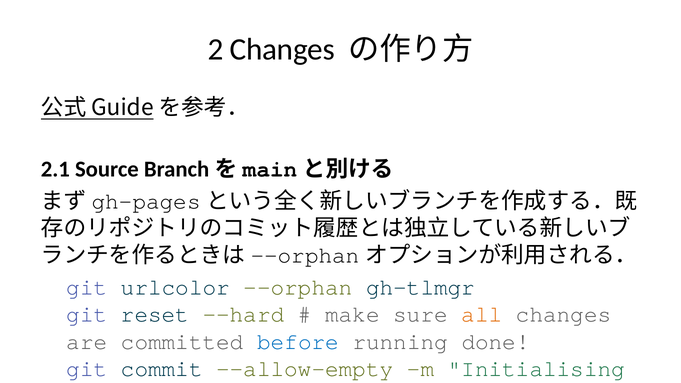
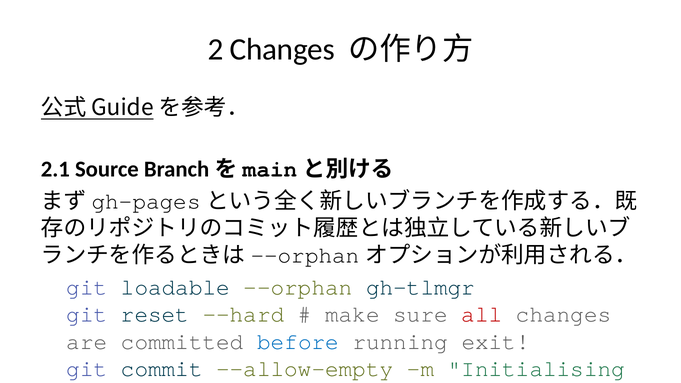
urlcolor: urlcolor -> loadable
all colour: orange -> red
done: done -> exit
